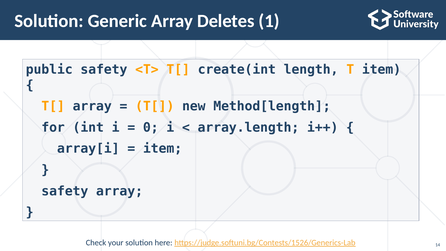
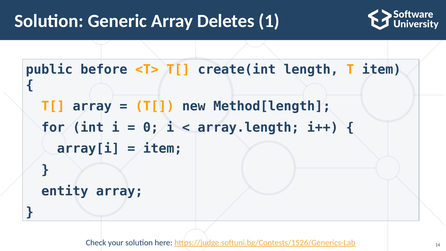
public safety: safety -> before
safety at (65, 191): safety -> entity
